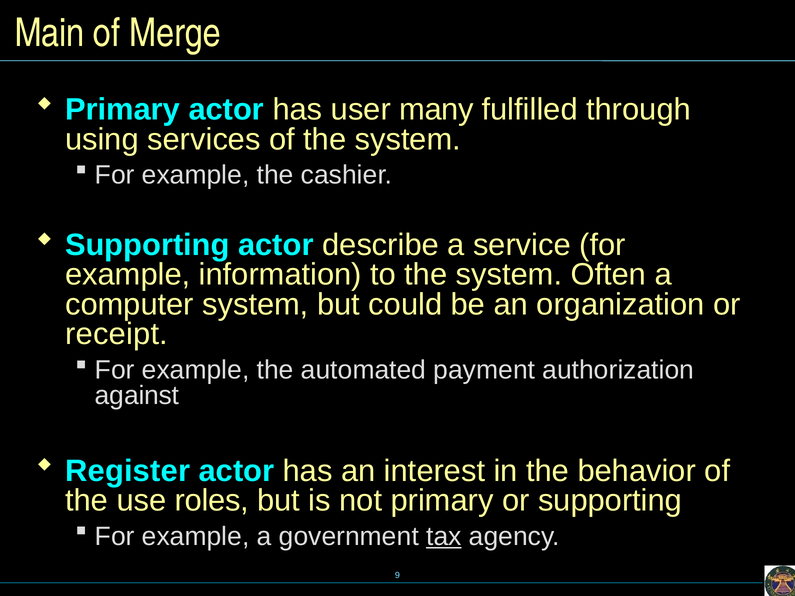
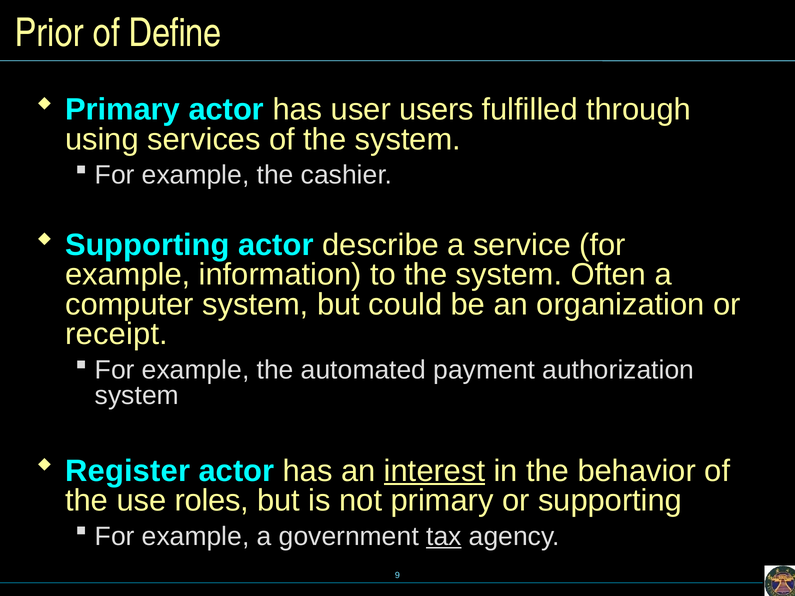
Main: Main -> Prior
Merge: Merge -> Define
many: many -> users
against at (137, 395): against -> system
interest underline: none -> present
